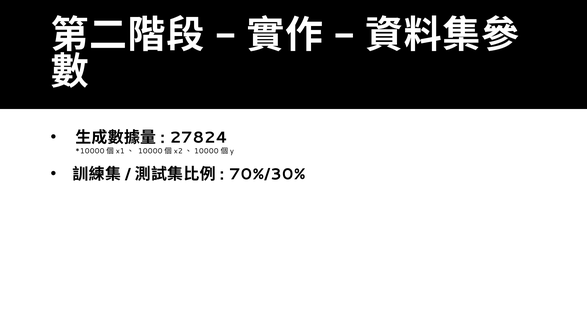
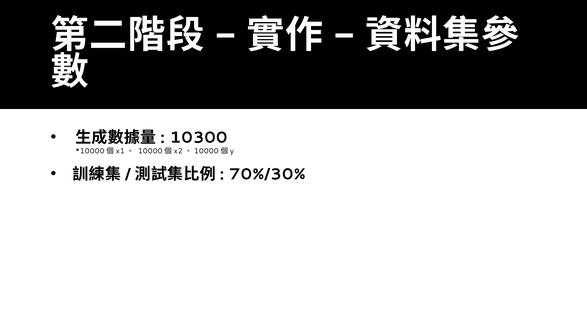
27824: 27824 -> 10300
